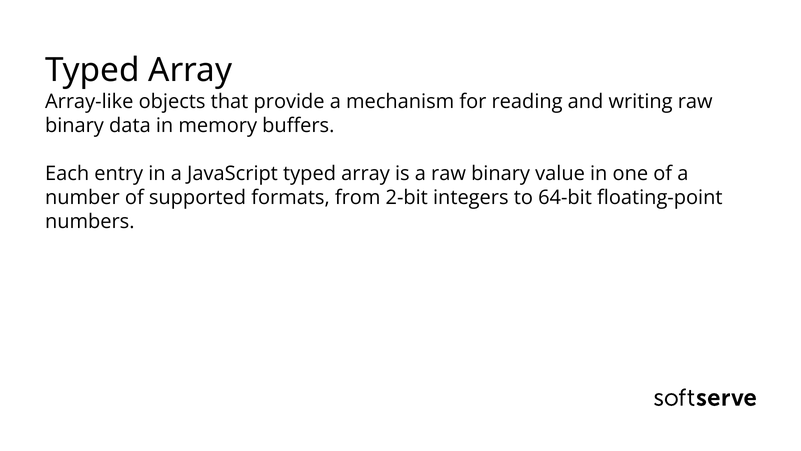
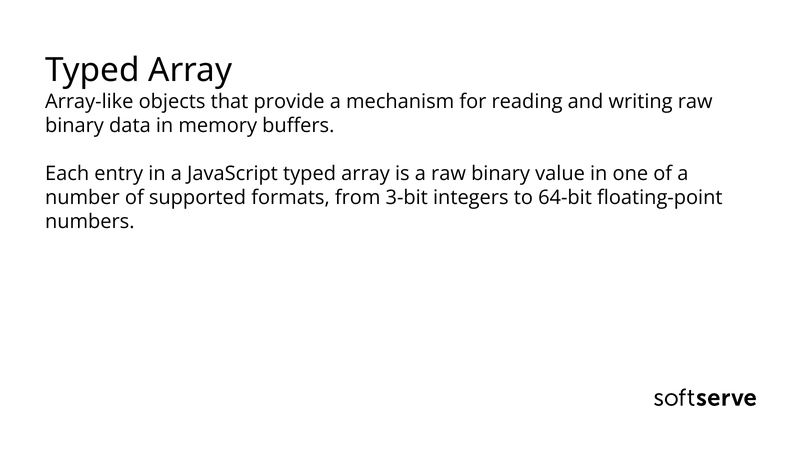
2-bit: 2-bit -> 3-bit
